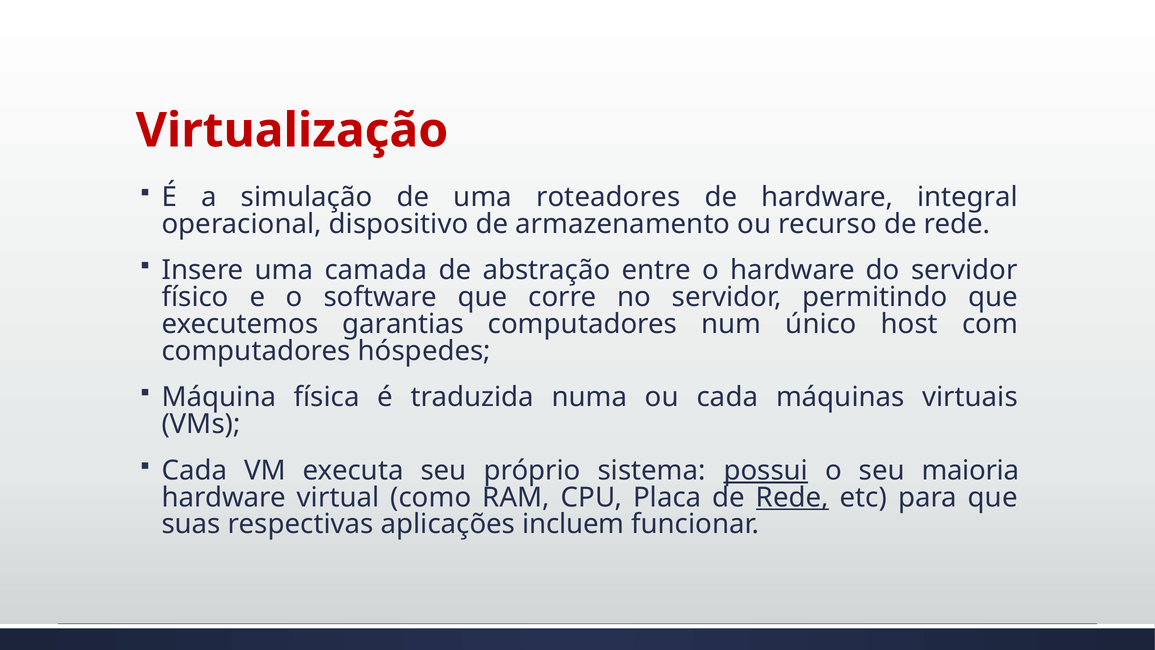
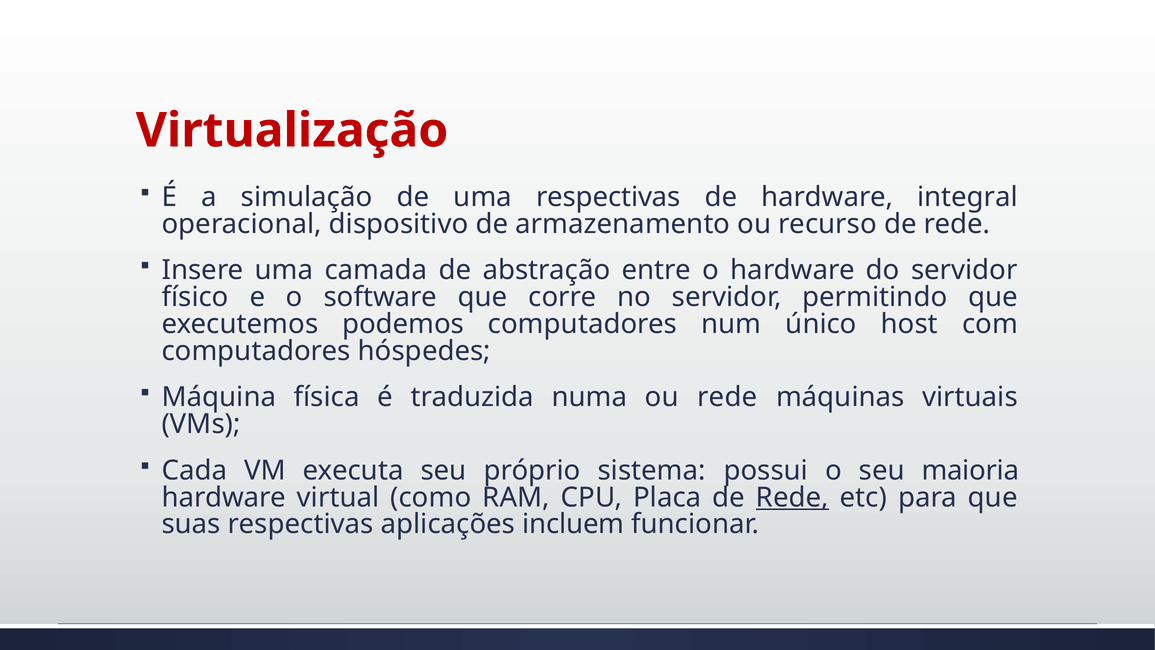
uma roteadores: roteadores -> respectivas
garantias: garantias -> podemos
ou cada: cada -> rede
possui underline: present -> none
